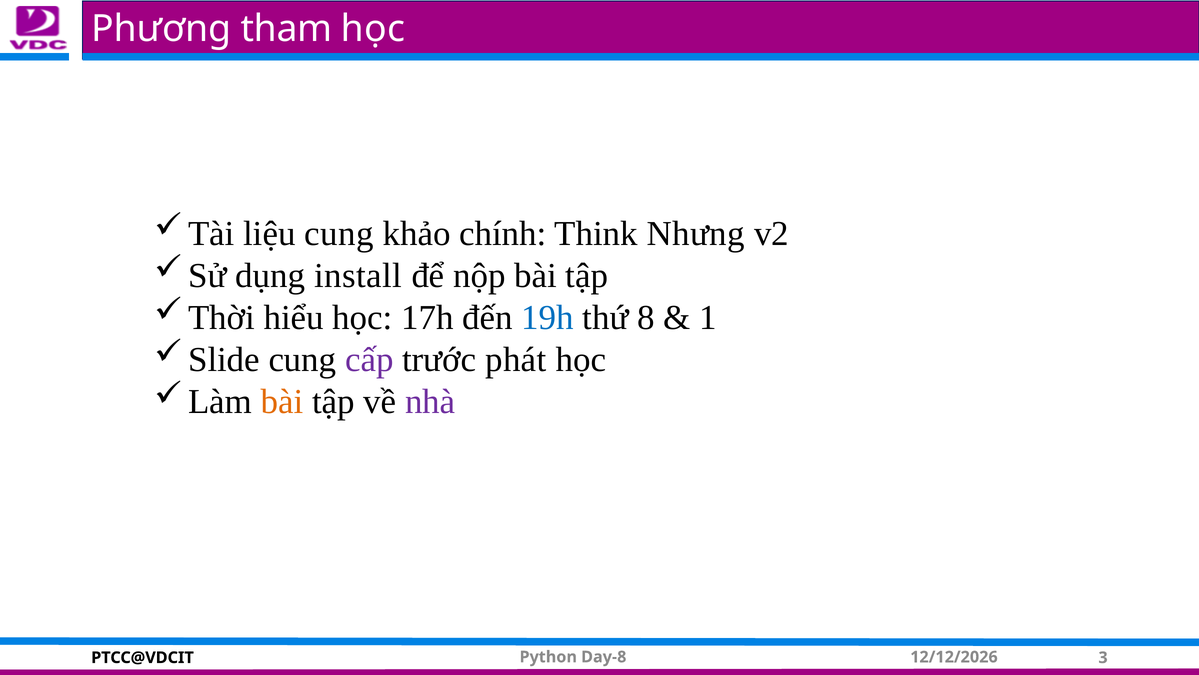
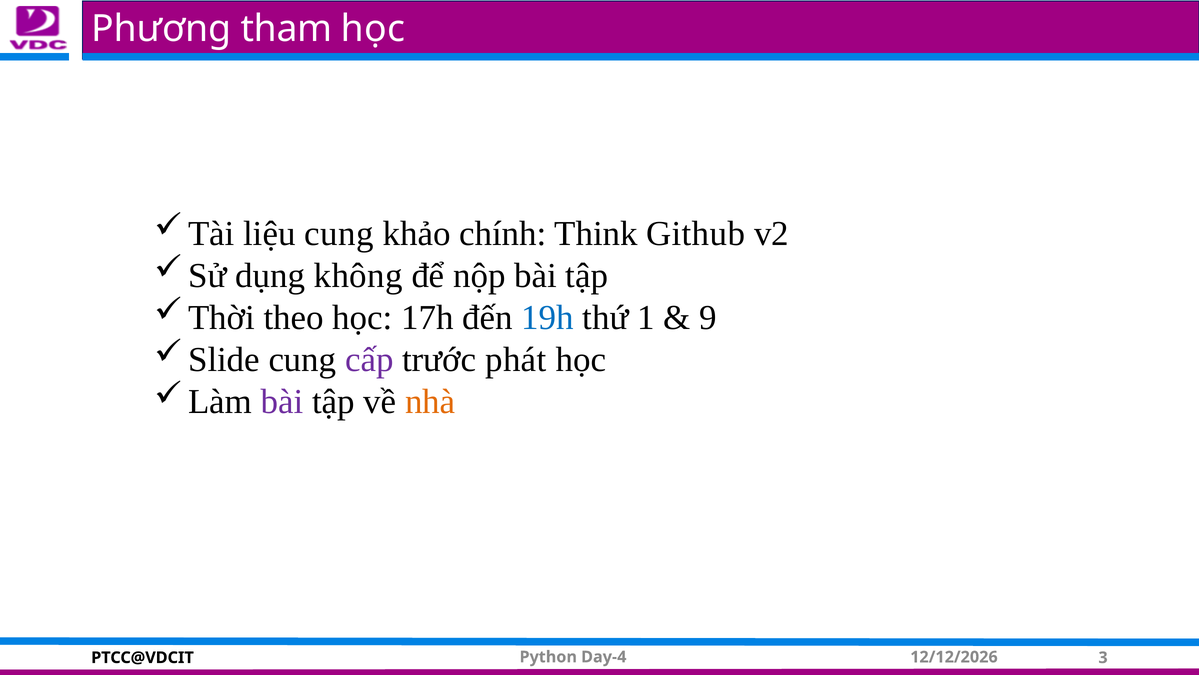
Nhưng: Nhưng -> Github
install: install -> không
hiểu: hiểu -> theo
8: 8 -> 1
1: 1 -> 9
bài at (282, 401) colour: orange -> purple
nhà colour: purple -> orange
Day-8: Day-8 -> Day-4
